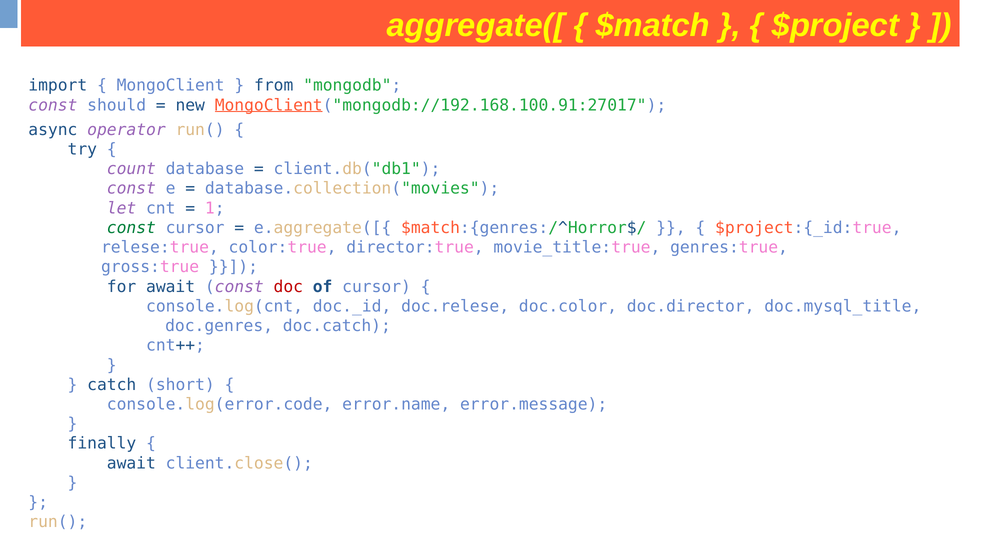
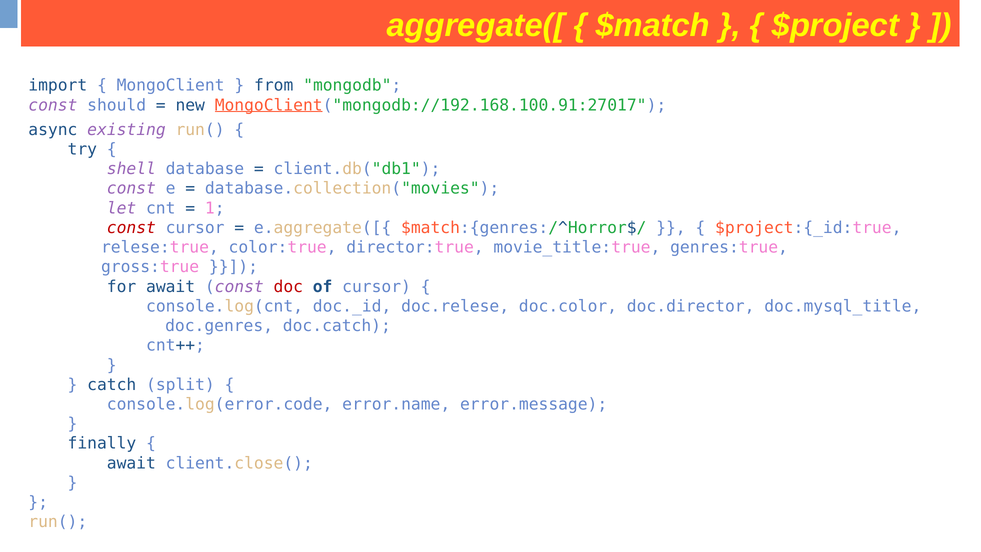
operator: operator -> existing
count: count -> shell
const at (131, 228) colour: green -> red
short: short -> split
